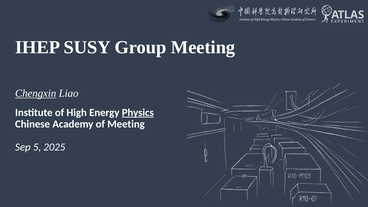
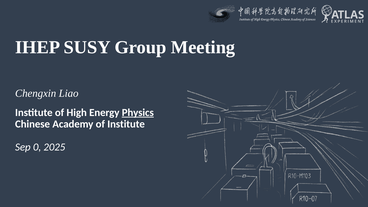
Chengxin underline: present -> none
of Meeting: Meeting -> Institute
5: 5 -> 0
